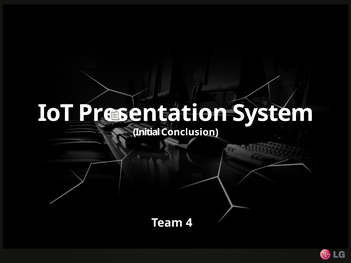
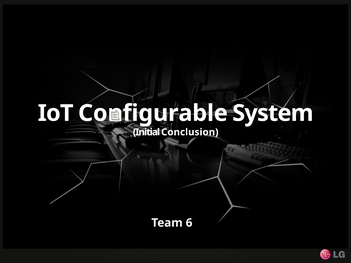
Presentation: Presentation -> Configurable
4: 4 -> 6
